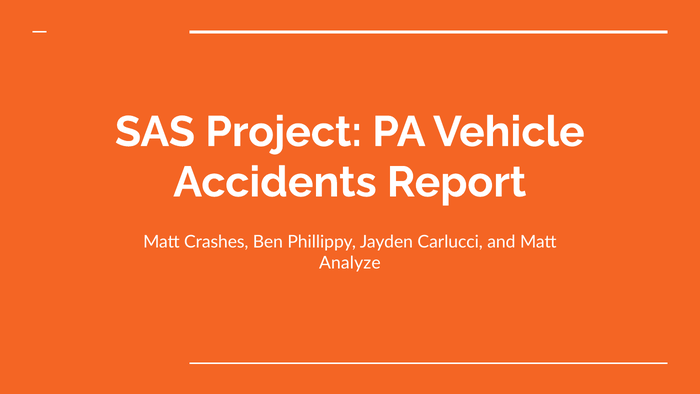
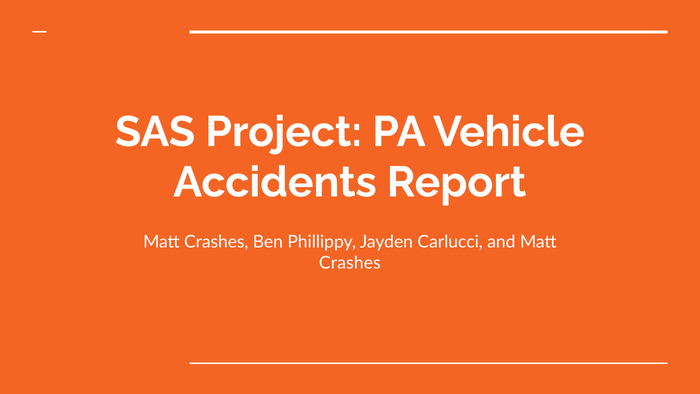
Analyze at (350, 263): Analyze -> Crashes
